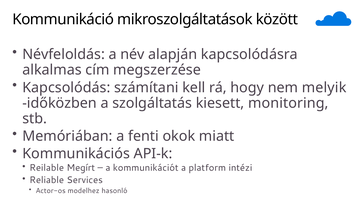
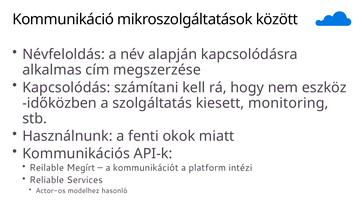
melyik: melyik -> eszköz
Memóriában: Memóriában -> Használnunk
